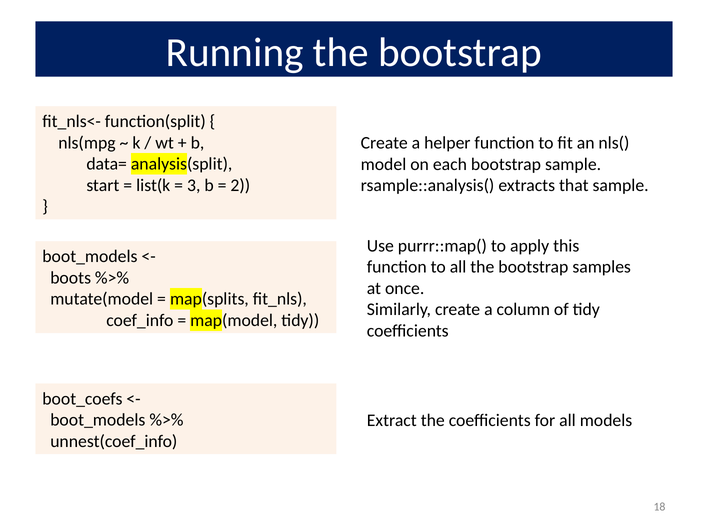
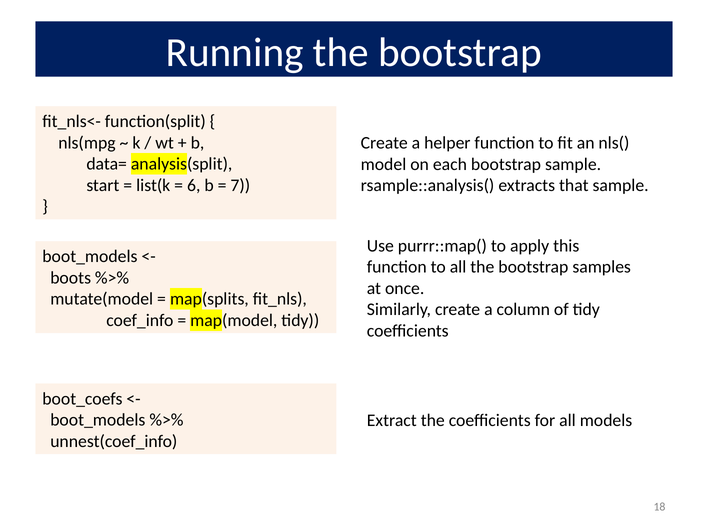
3: 3 -> 6
2: 2 -> 7
